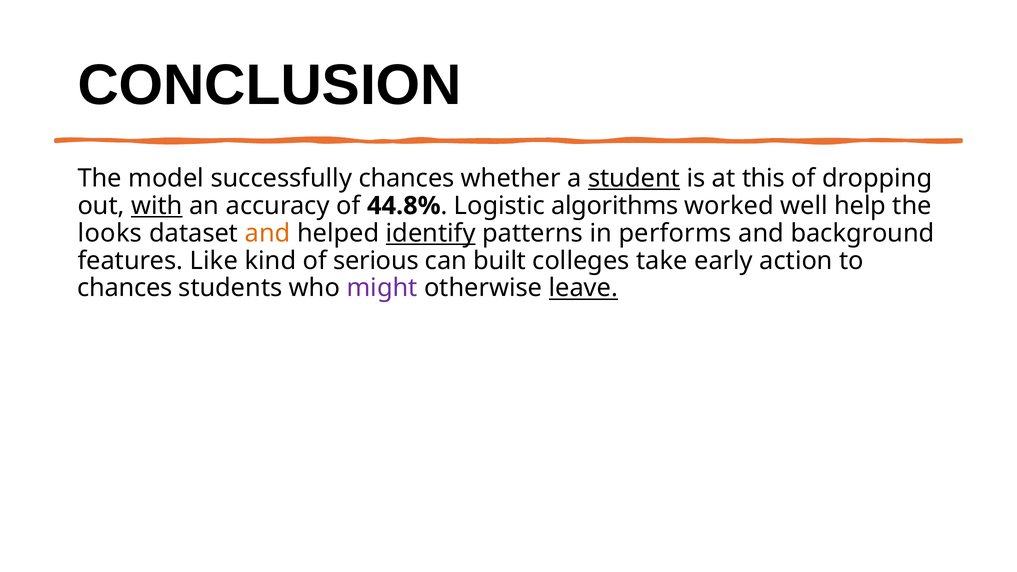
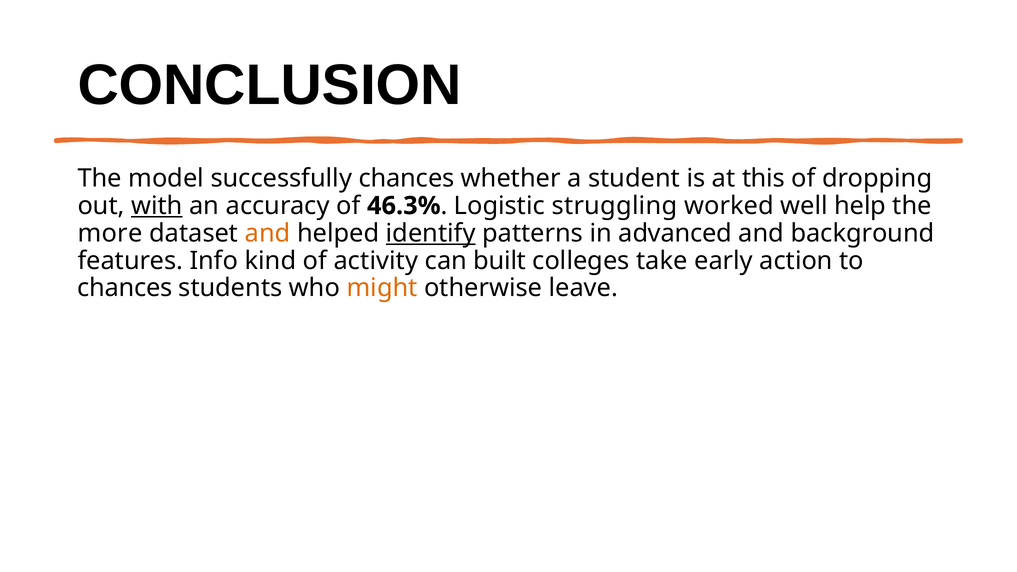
student underline: present -> none
44.8%: 44.8% -> 46.3%
algorithms: algorithms -> struggling
looks: looks -> more
performs: performs -> advanced
Like: Like -> Info
serious: serious -> activity
might colour: purple -> orange
leave underline: present -> none
